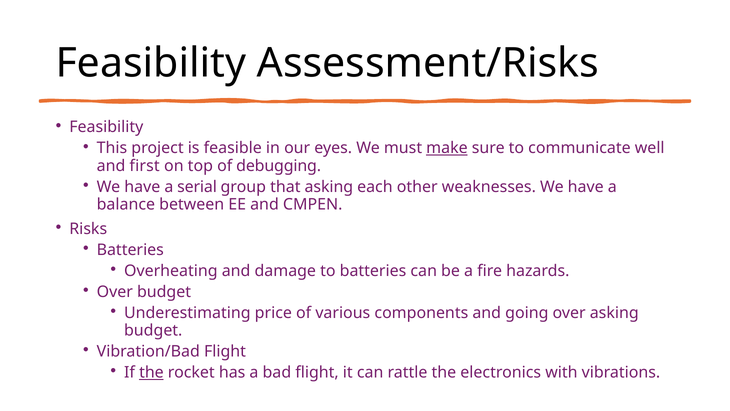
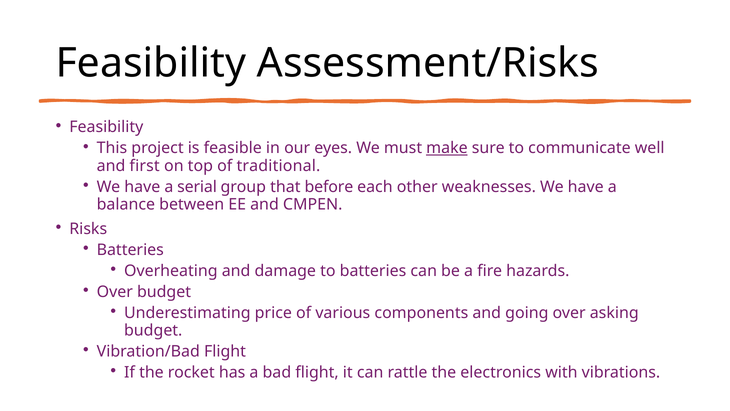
debugging: debugging -> traditional
that asking: asking -> before
the at (151, 372) underline: present -> none
